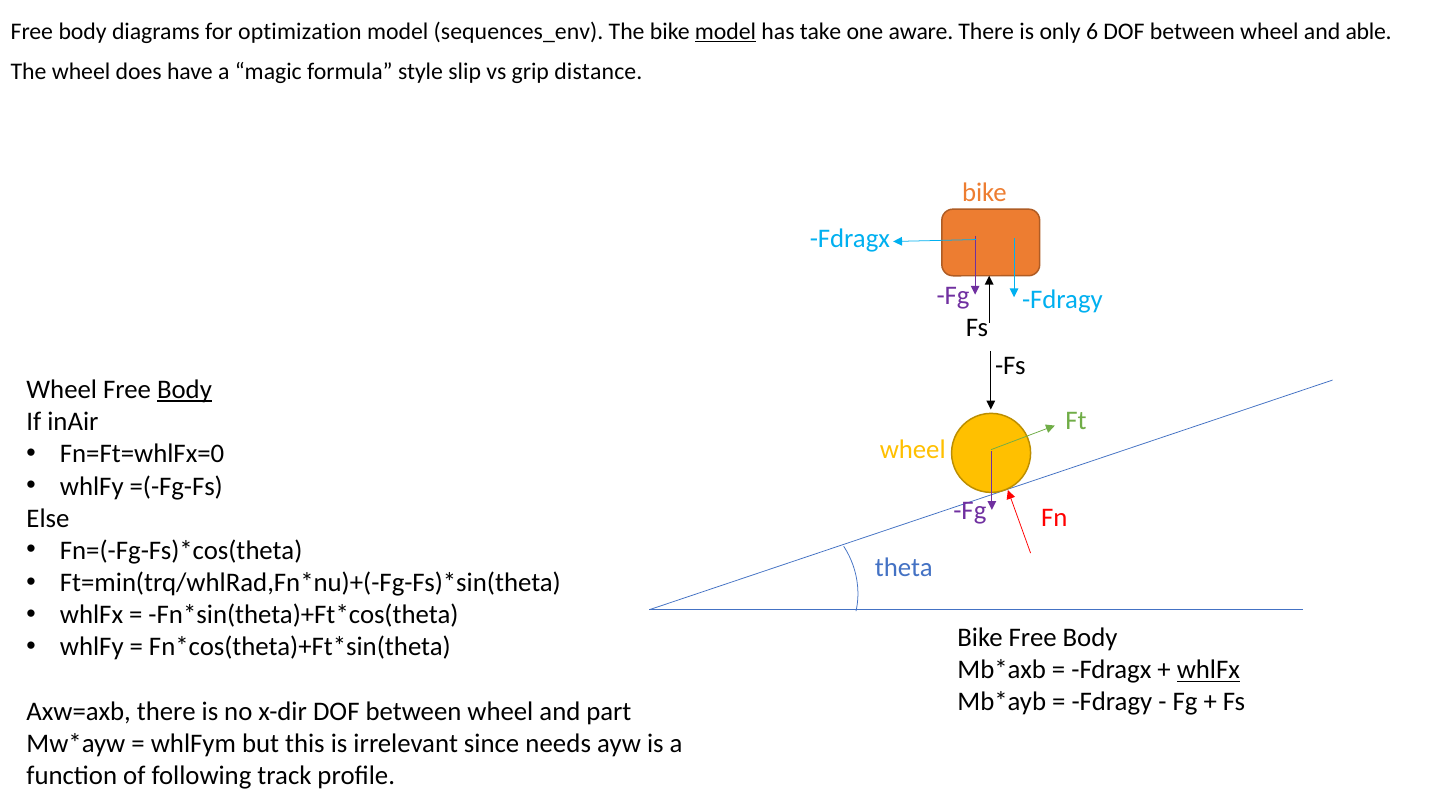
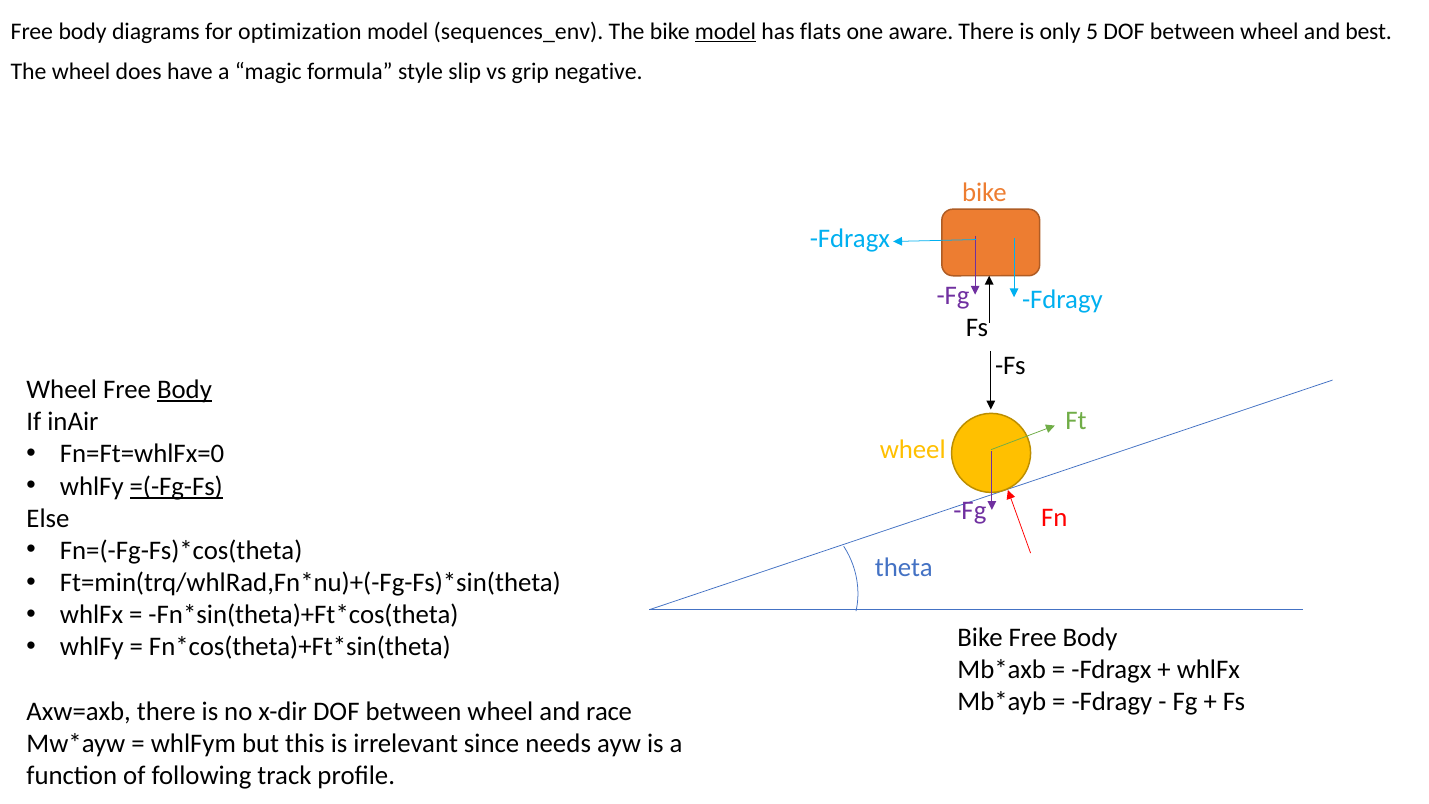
take: take -> flats
6: 6 -> 5
able: able -> best
distance: distance -> negative
=(-Fg-Fs underline: none -> present
whlFx at (1208, 670) underline: present -> none
part: part -> race
